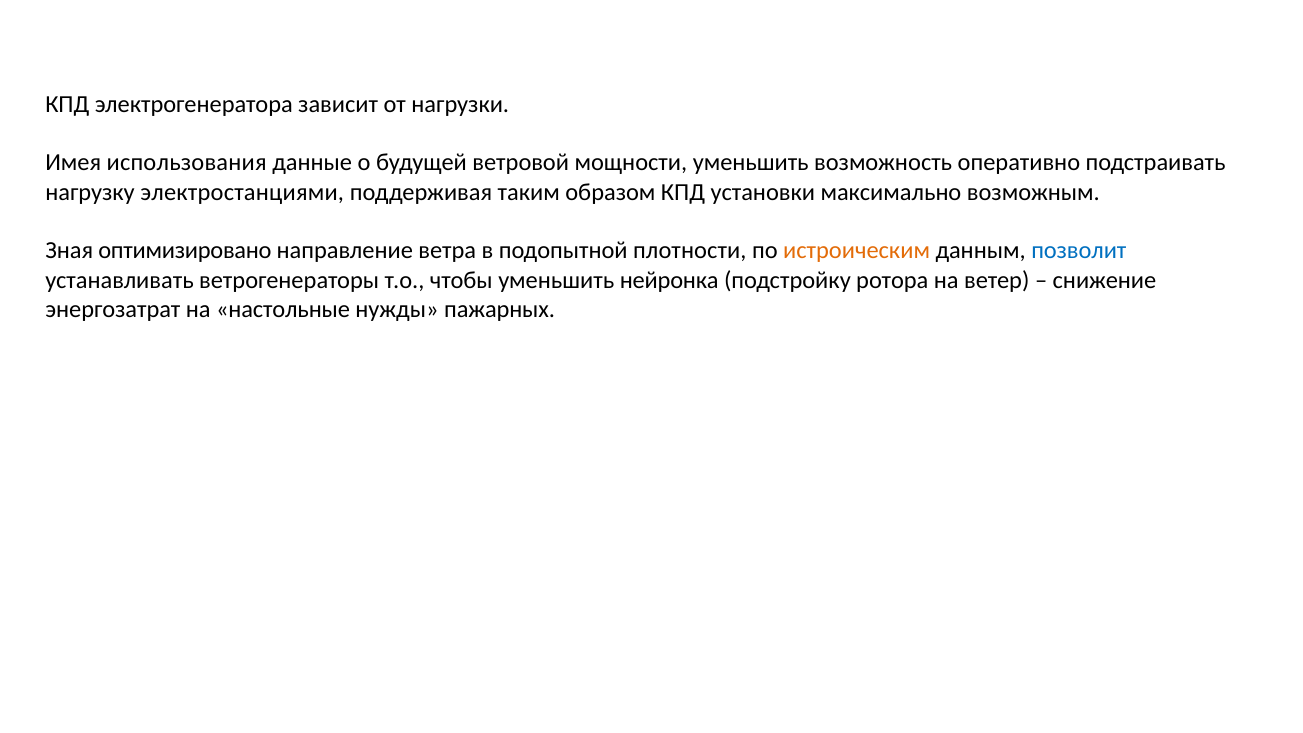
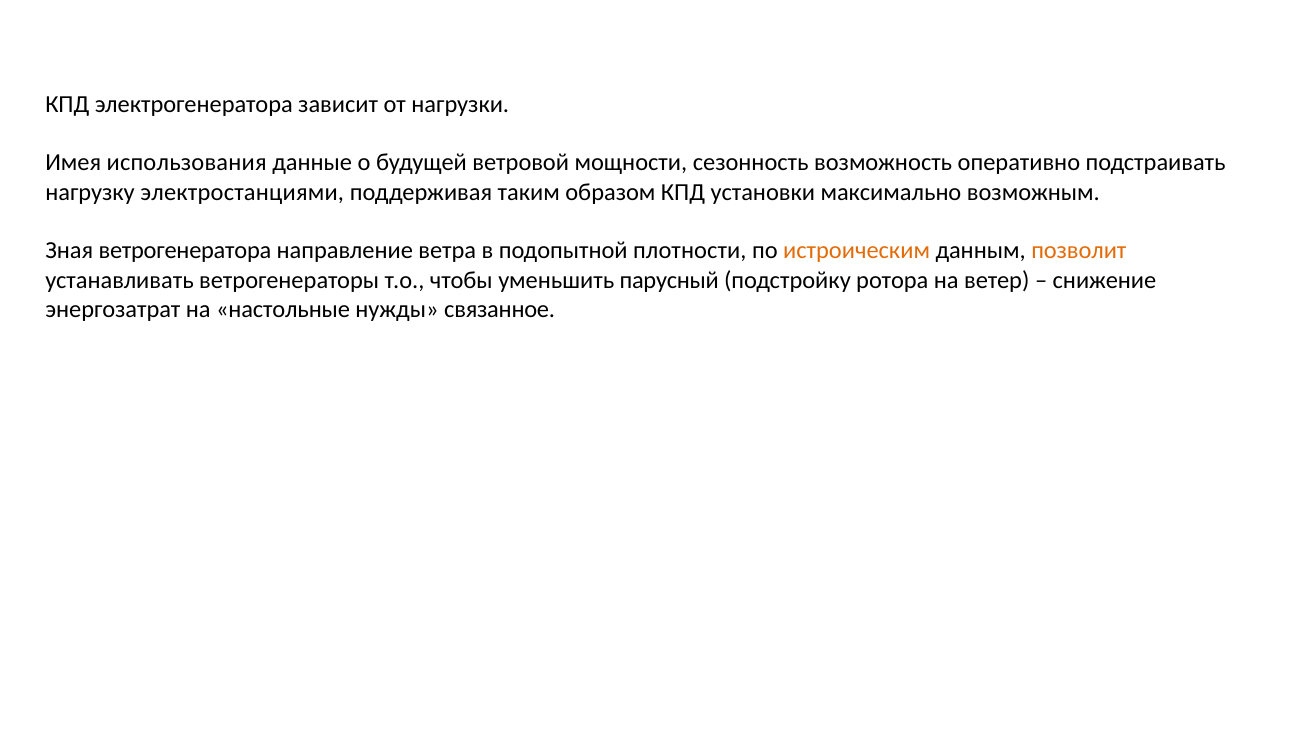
мощности уменьшить: уменьшить -> сезонность
оптимизировано: оптимизировано -> ветрогенератора
позволит colour: blue -> orange
нейронка: нейронка -> парусный
пажарных: пажарных -> связанное
